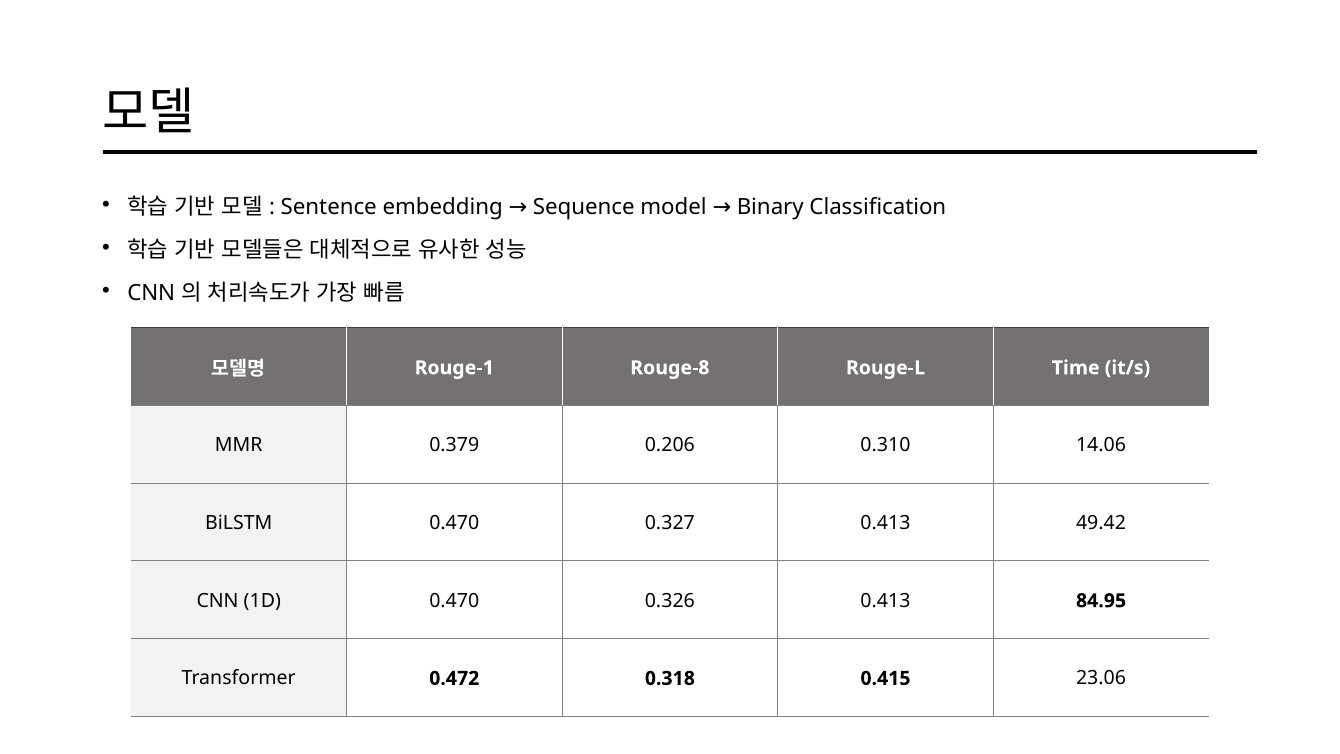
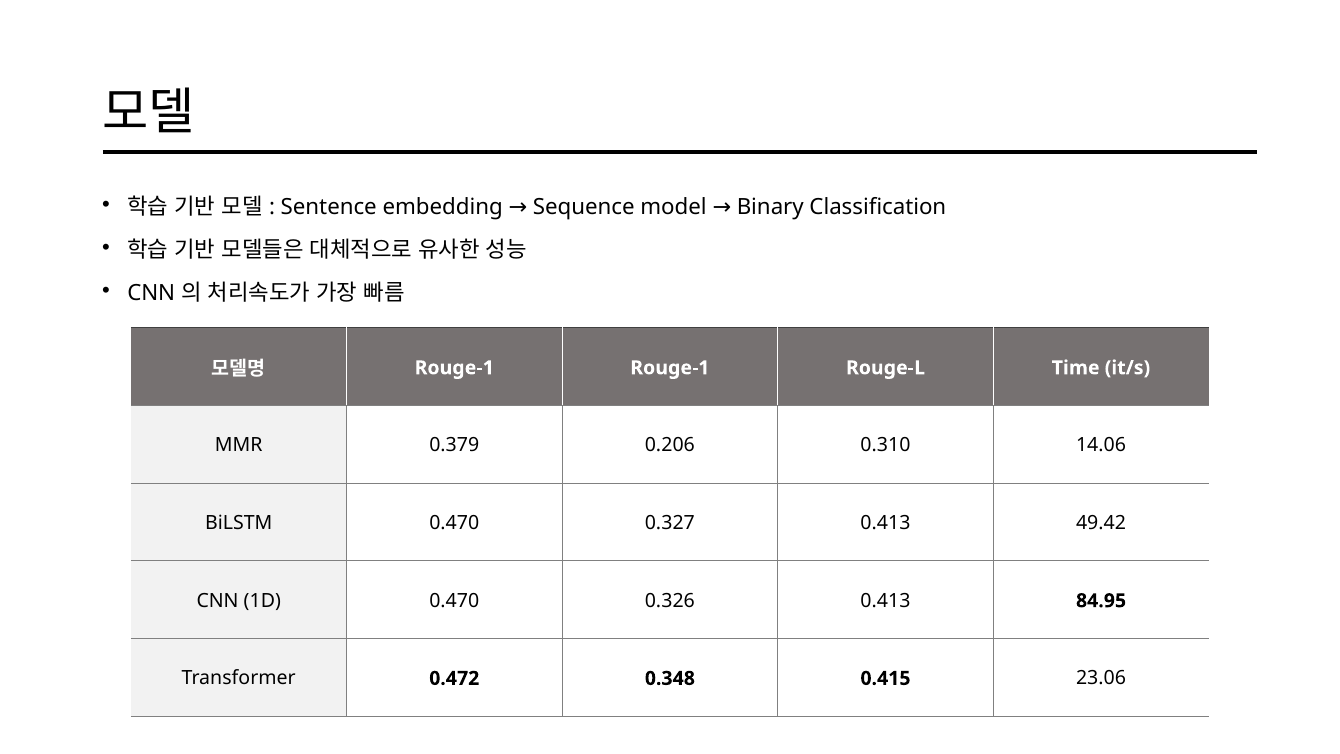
Rouge-1 Rouge-8: Rouge-8 -> Rouge-1
0.318: 0.318 -> 0.348
